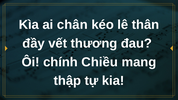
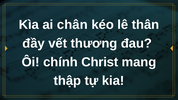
Chiều: Chiều -> Christ
